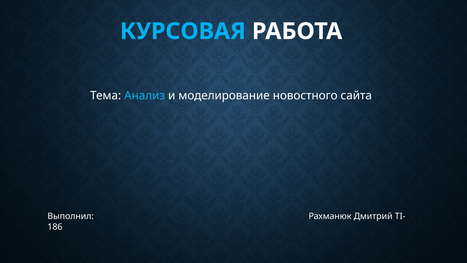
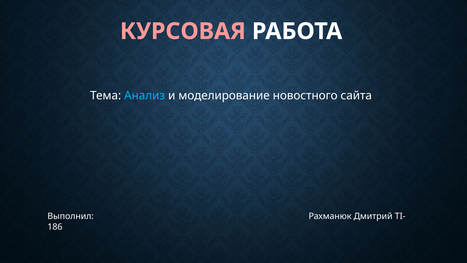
КУРСОВАЯ colour: light blue -> pink
